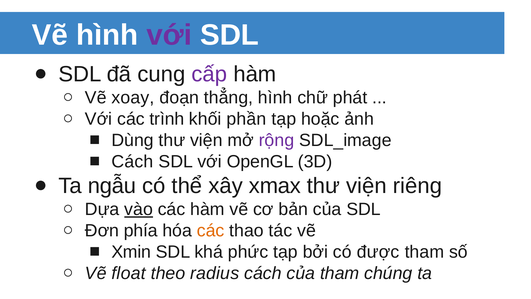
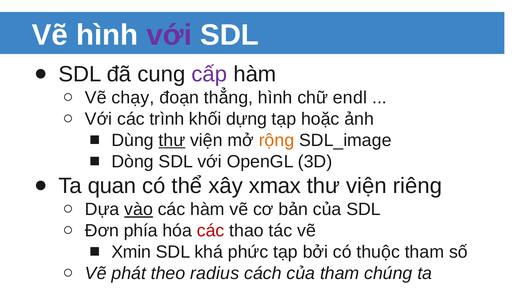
xoay: xoay -> chạy
phát: phát -> endl
phần: phần -> dựng
thư at (172, 140) underline: none -> present
rộng colour: purple -> orange
Cách at (133, 161): Cách -> Dòng
ngẫu: ngẫu -> quan
các at (211, 230) colour: orange -> red
được: được -> thuộc
float: float -> phát
